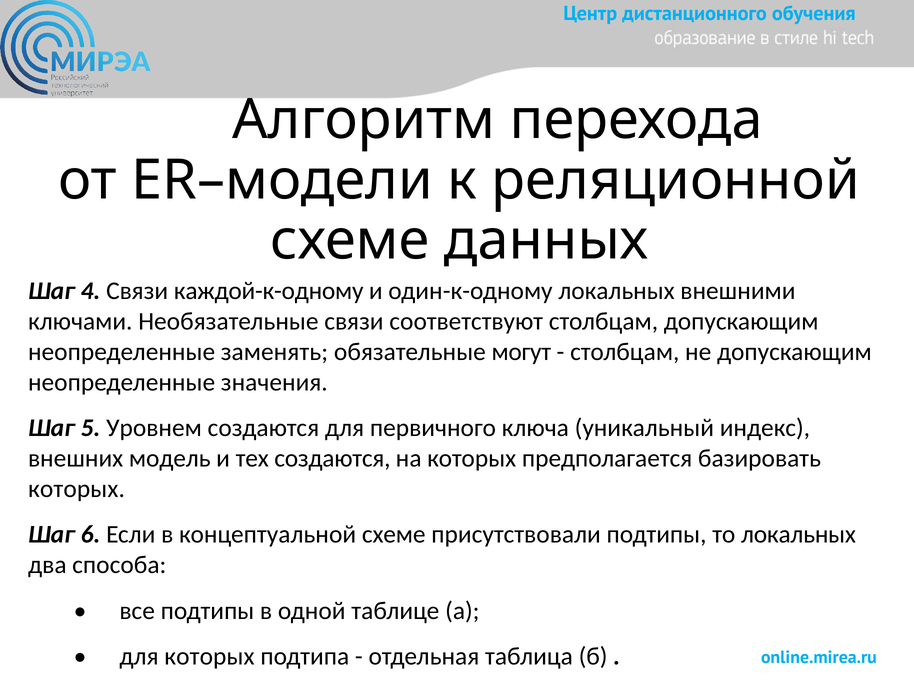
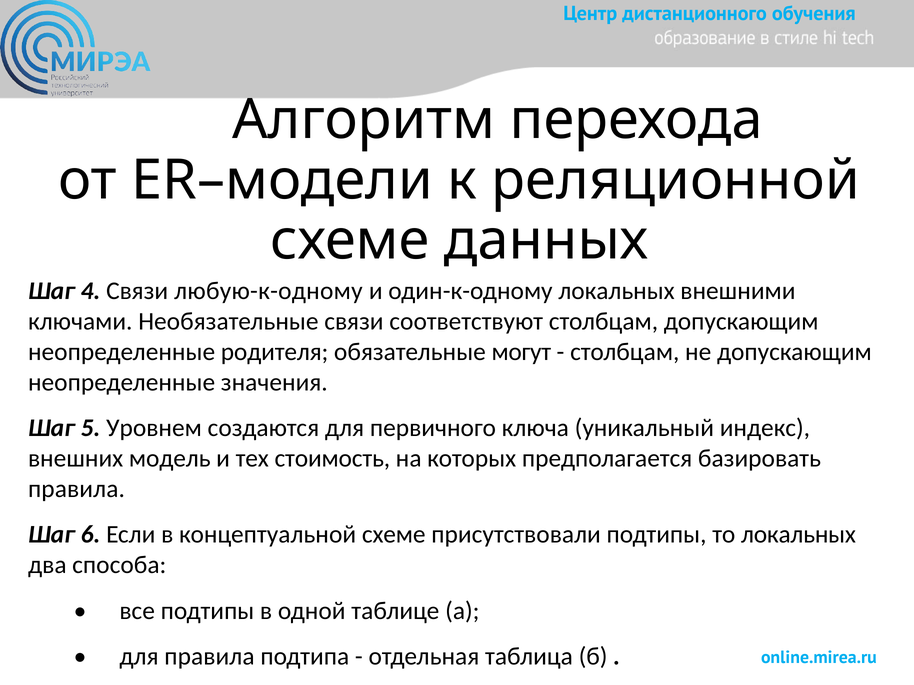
каждой-к-одному: каждой-к-одному -> любую-к-одному
заменять: заменять -> родителя
тех создаются: создаются -> стоимость
которых at (76, 489): которых -> правила
для которых: которых -> правила
